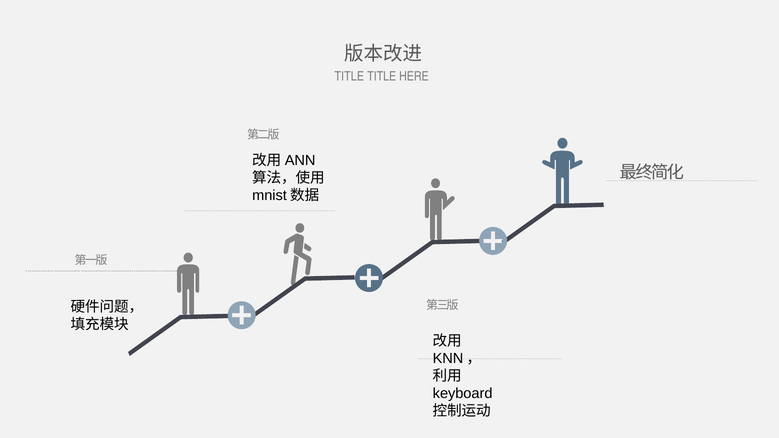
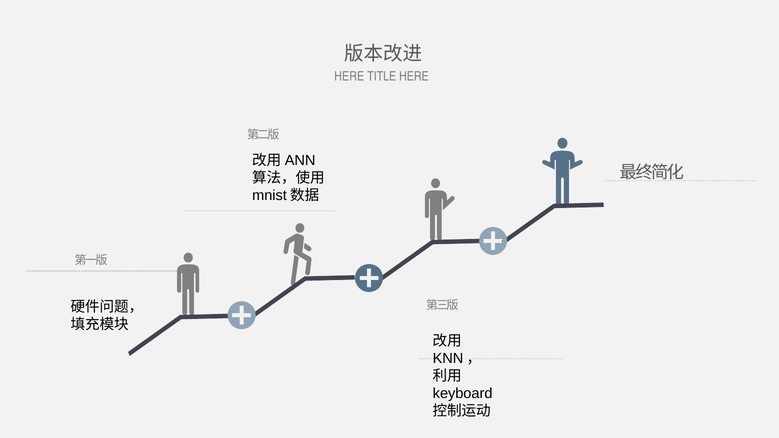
TITLE at (349, 77): TITLE -> HERE
